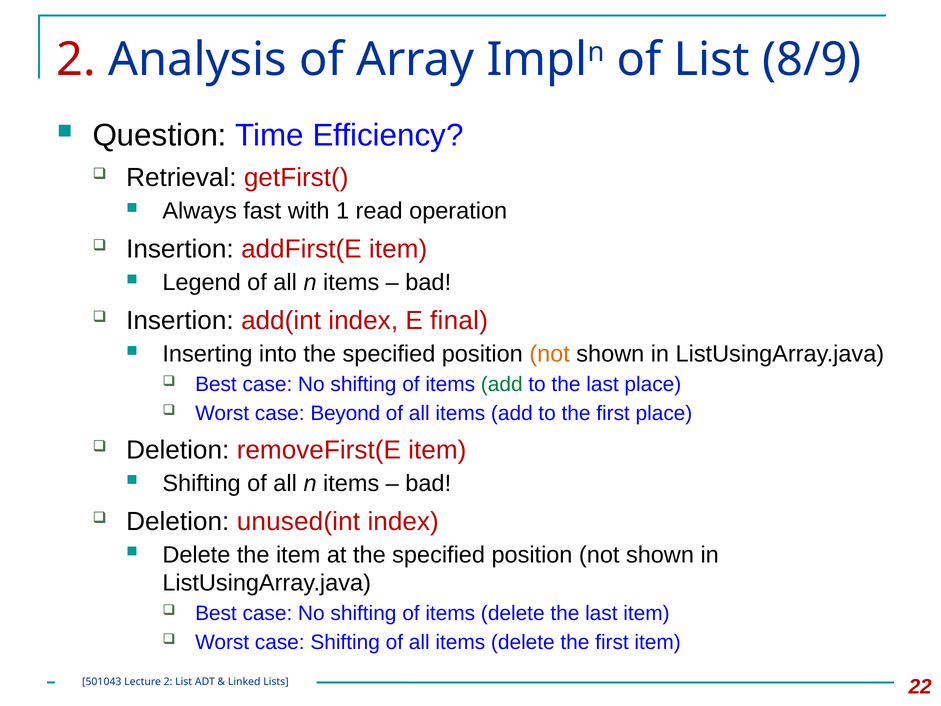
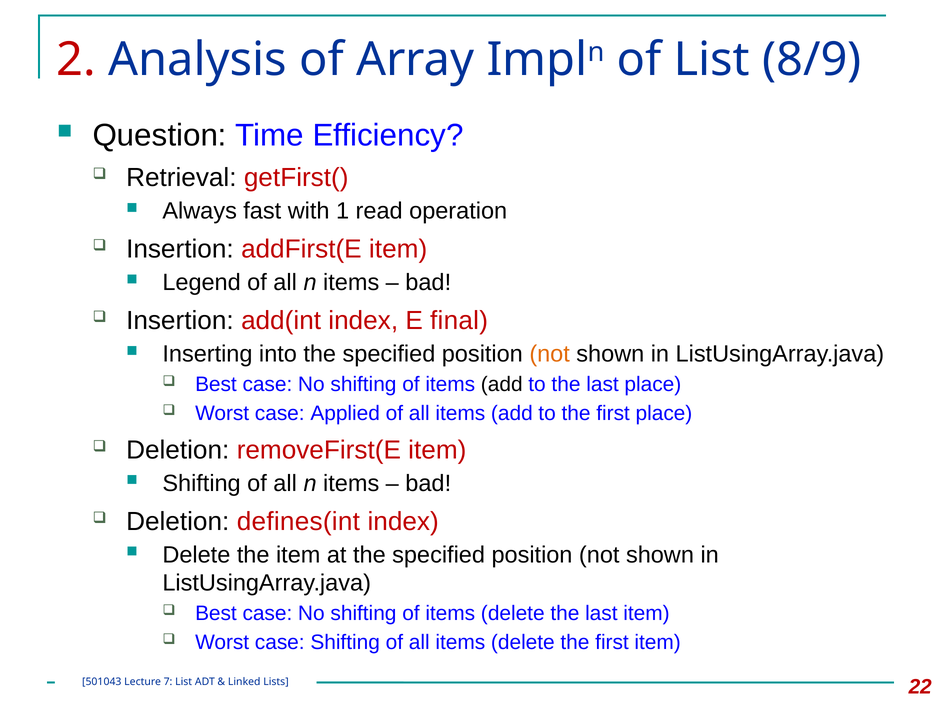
add at (502, 384) colour: green -> black
Beyond: Beyond -> Applied
unused(int: unused(int -> defines(int
Lecture 2: 2 -> 7
